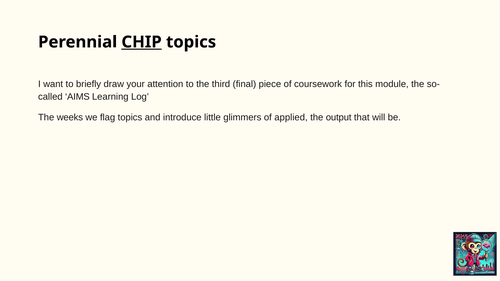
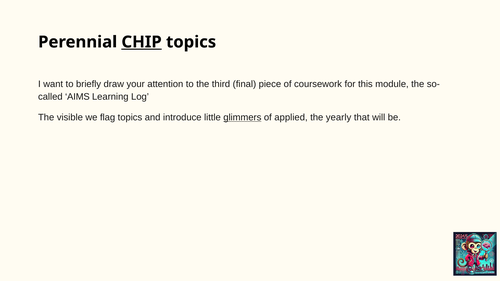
weeks: weeks -> visible
glimmers underline: none -> present
output: output -> yearly
